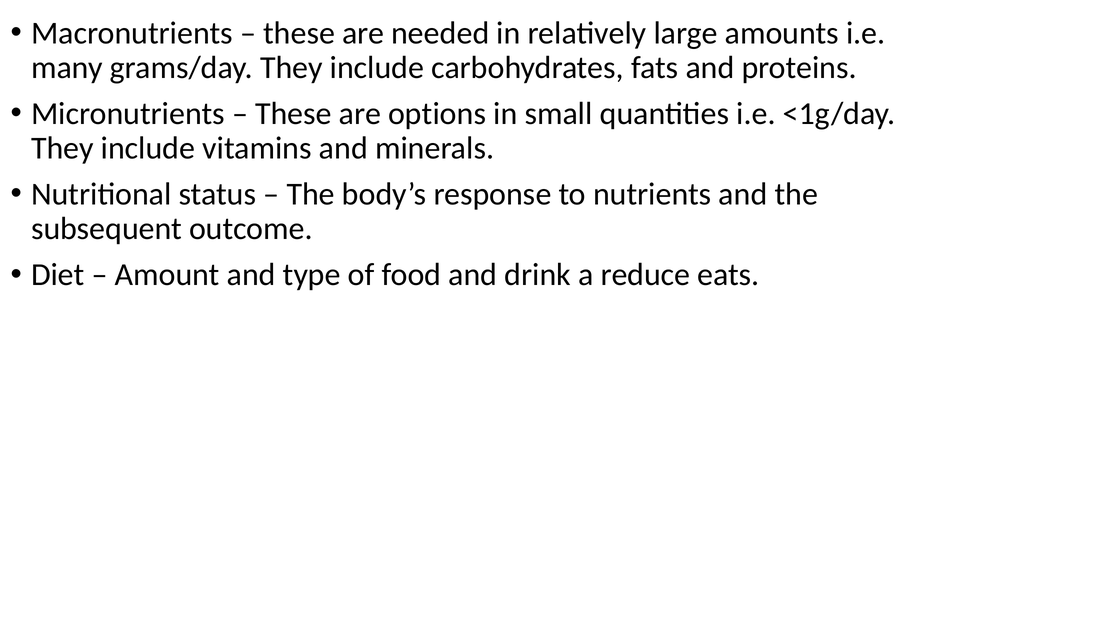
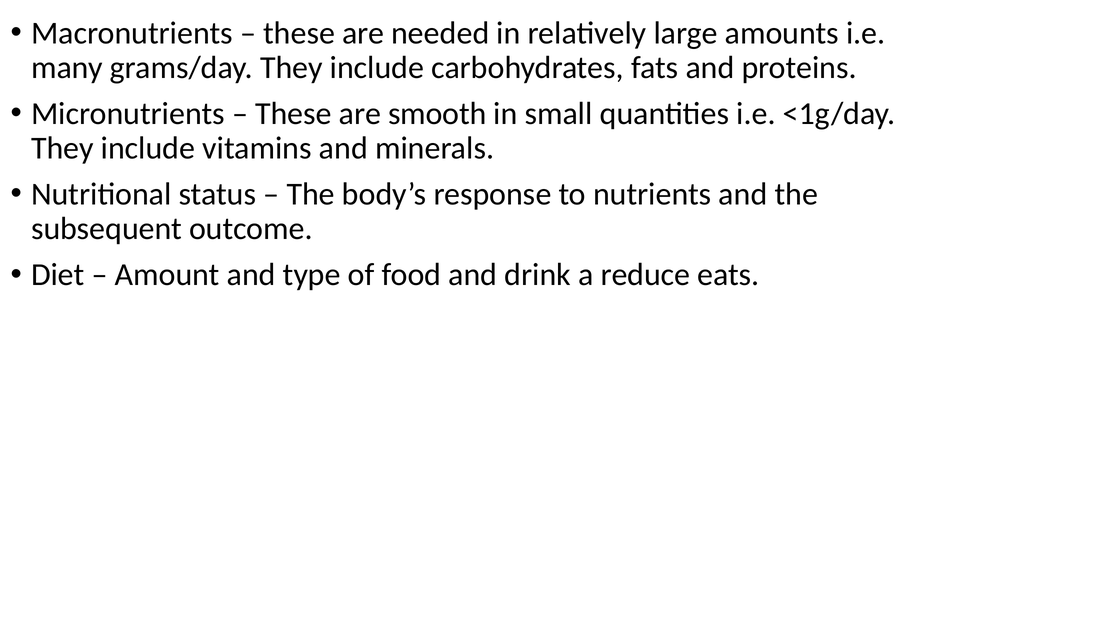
options: options -> smooth
